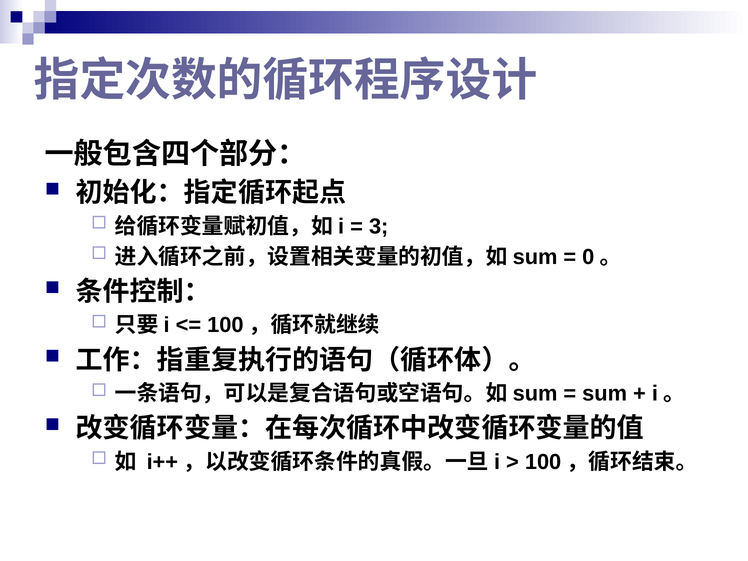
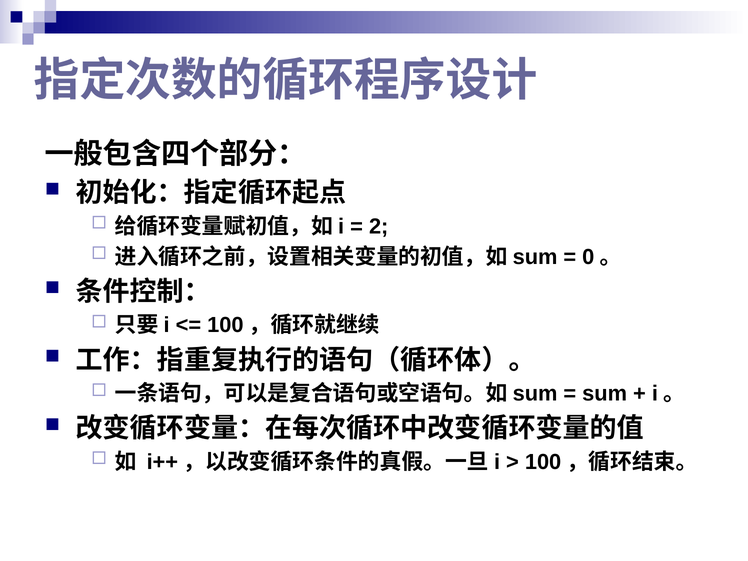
3: 3 -> 2
